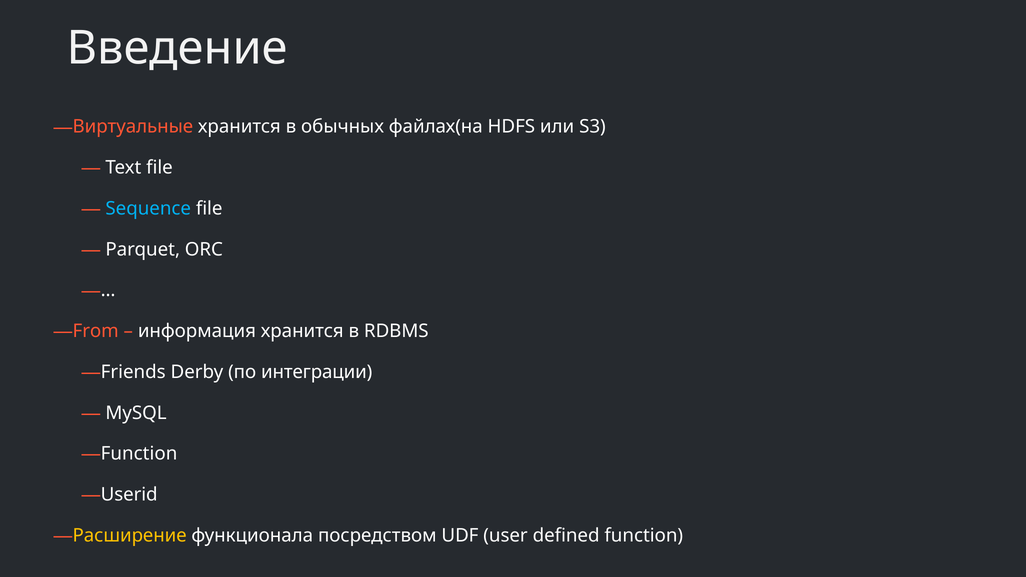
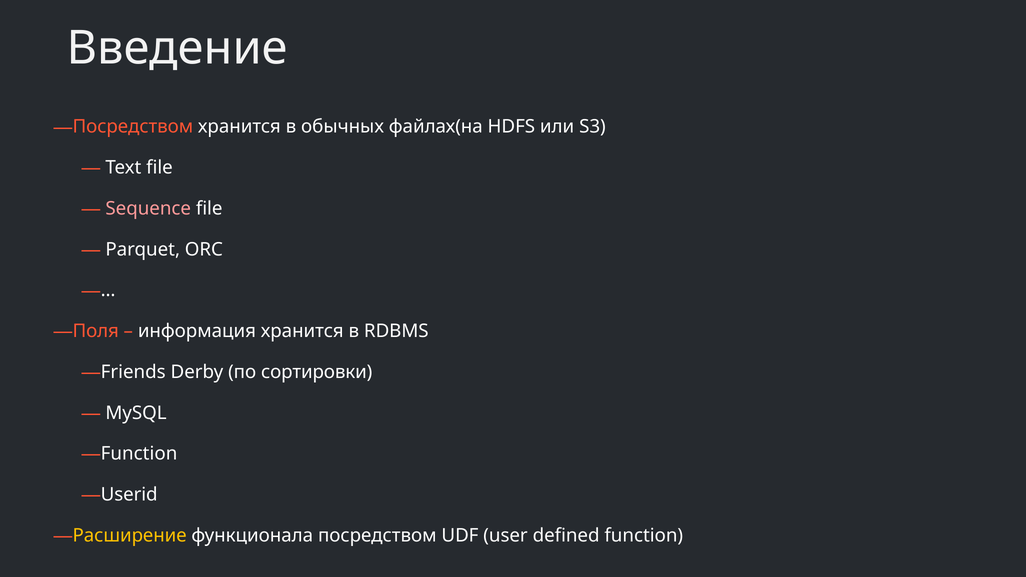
Виртуальные at (133, 127): Виртуальные -> Посредством
Sequence colour: light blue -> pink
From: From -> Поля
интеграции: интеграции -> сортировки
